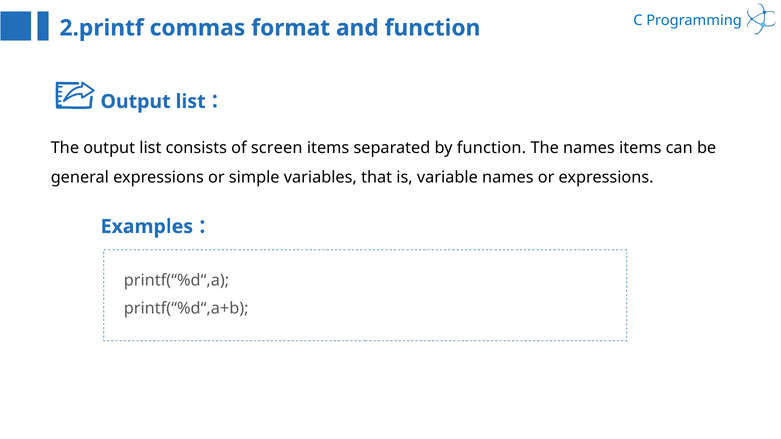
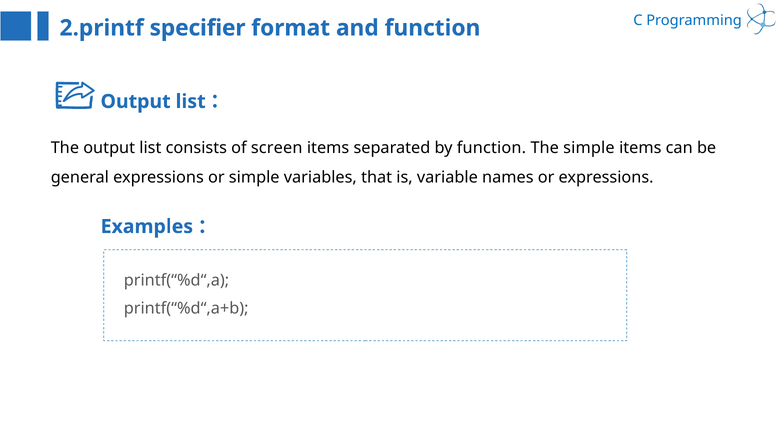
commas: commas -> specifier
The names: names -> simple
